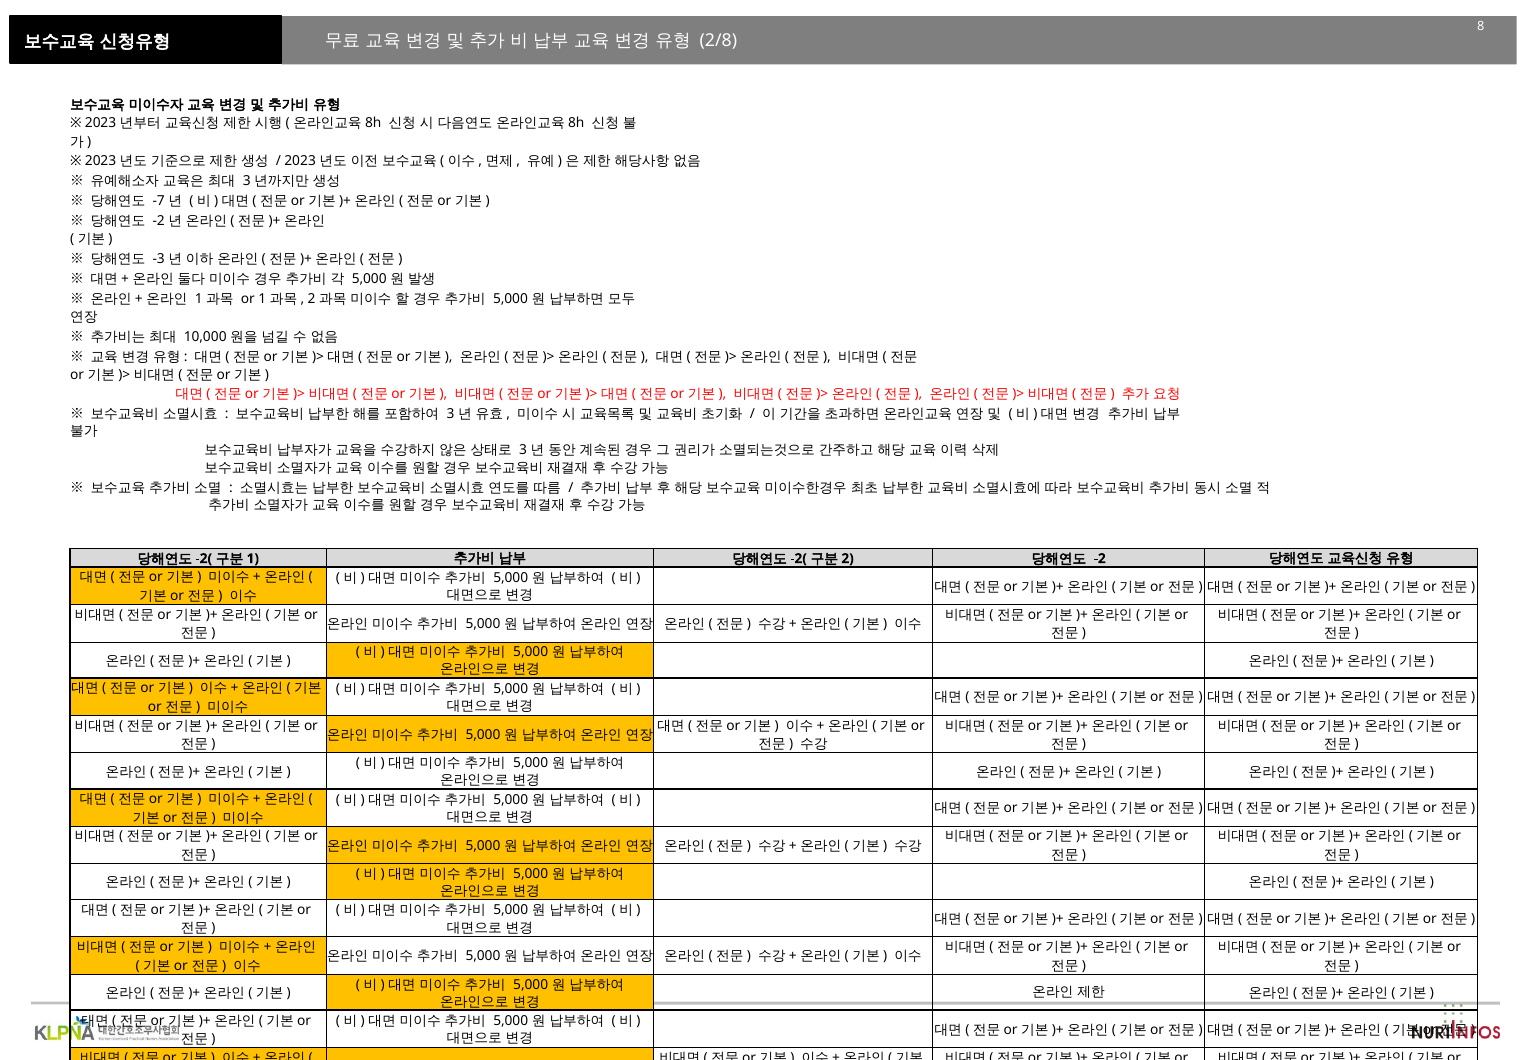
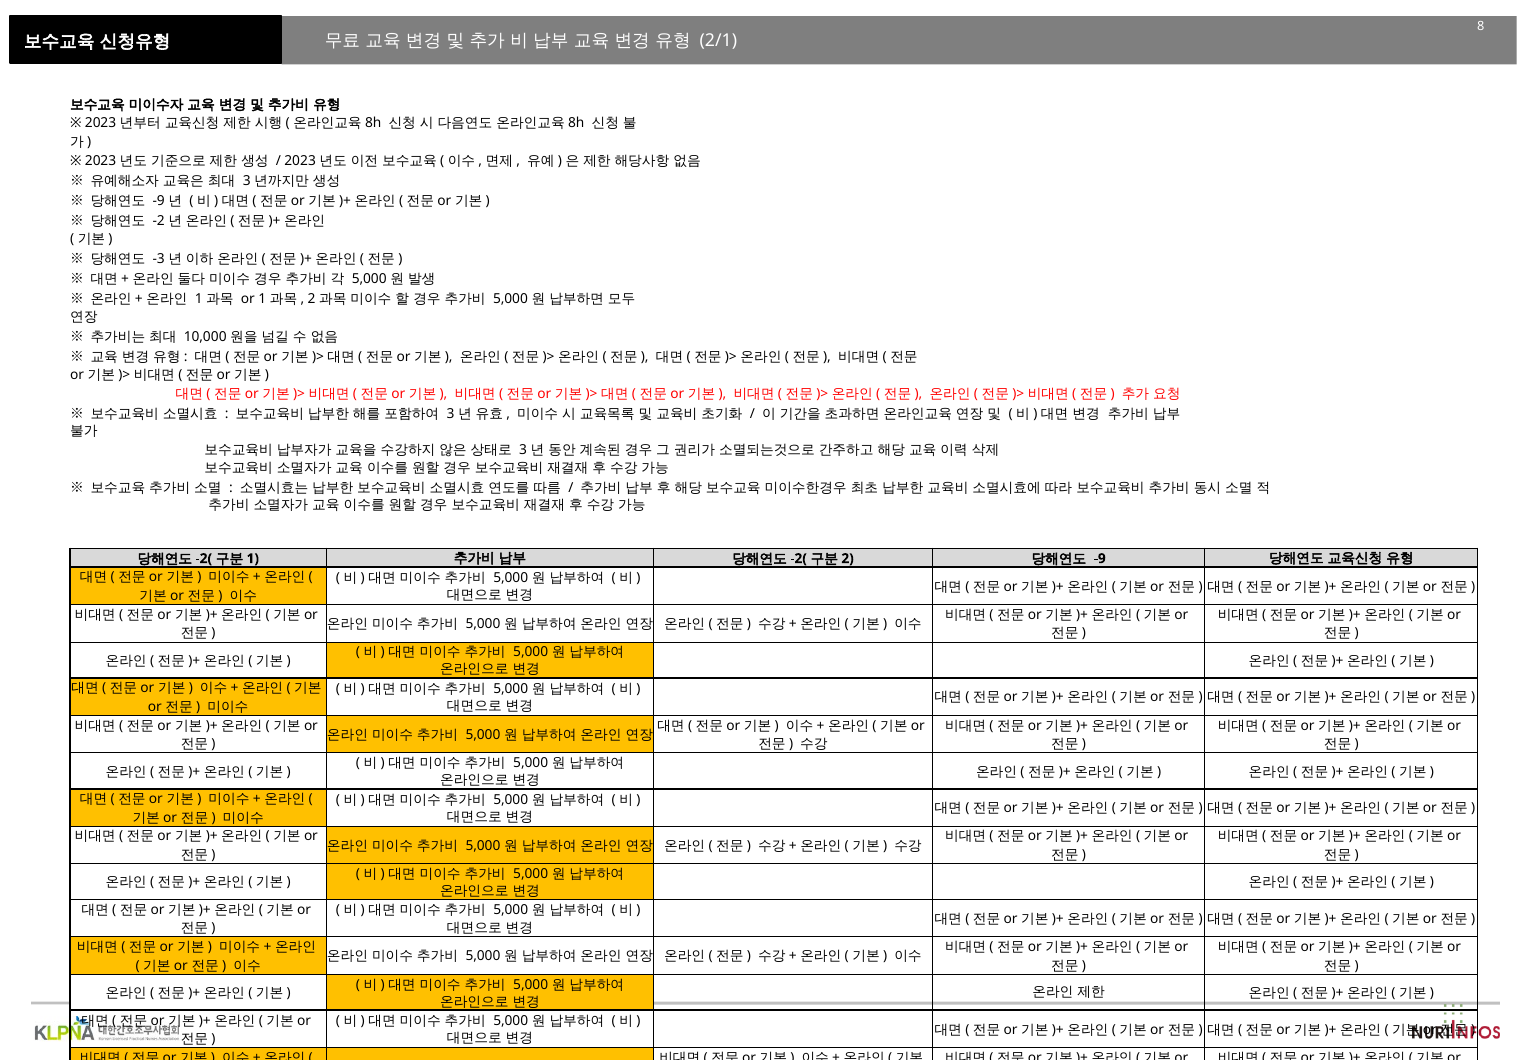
2/8: 2/8 -> 2/1
-7 at (159, 201): -7 -> -9
-2 at (1100, 559): -2 -> -9
